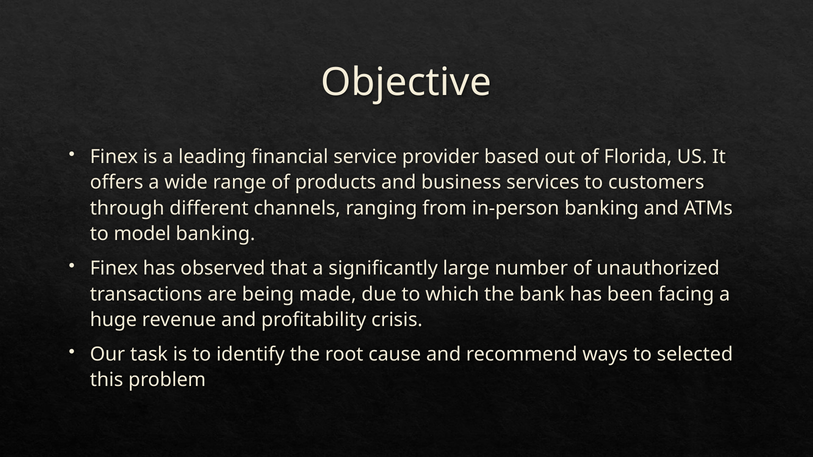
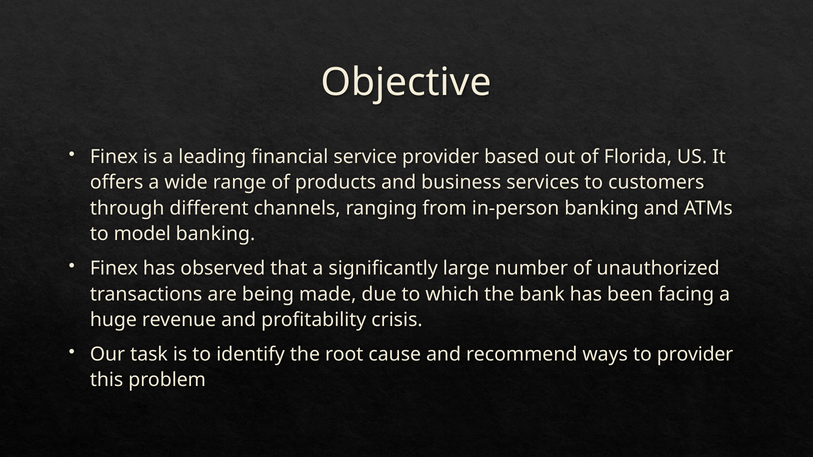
to selected: selected -> provider
